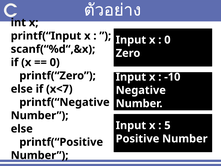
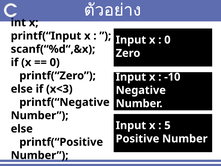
x<7: x<7 -> x<3
